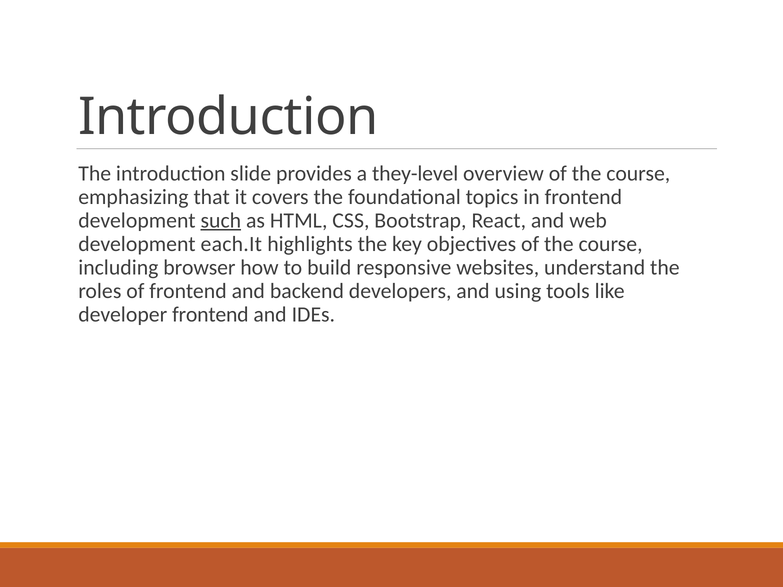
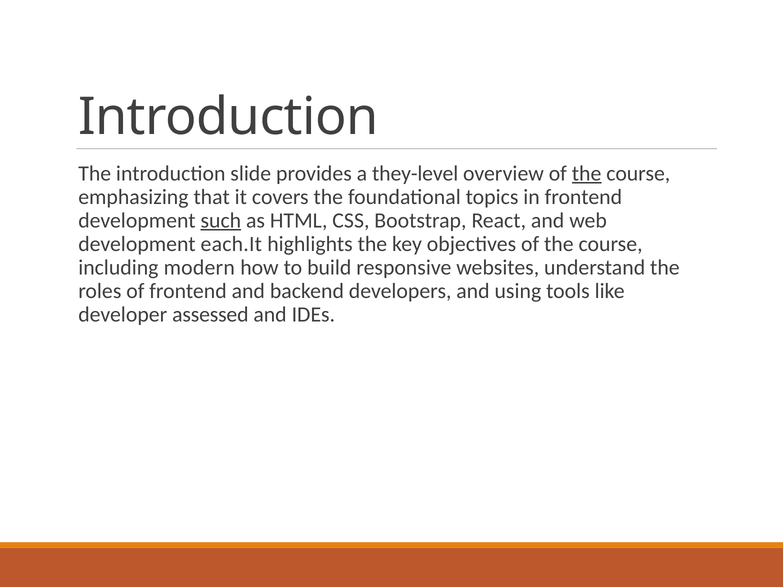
the at (587, 174) underline: none -> present
browser: browser -> modern
developer frontend: frontend -> assessed
